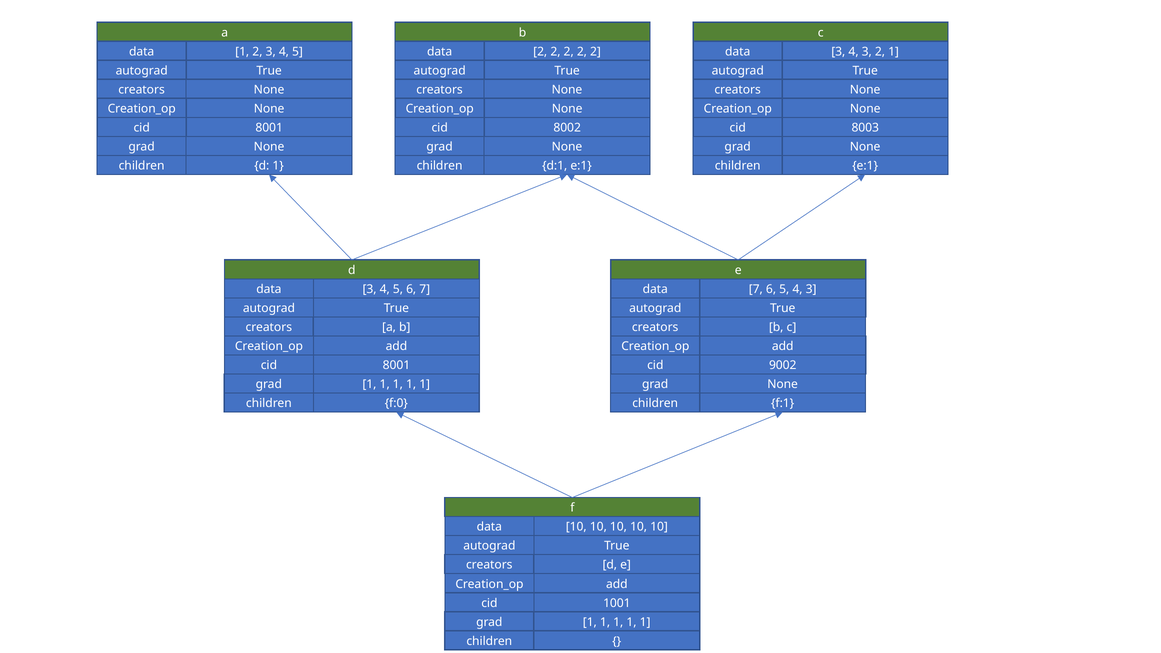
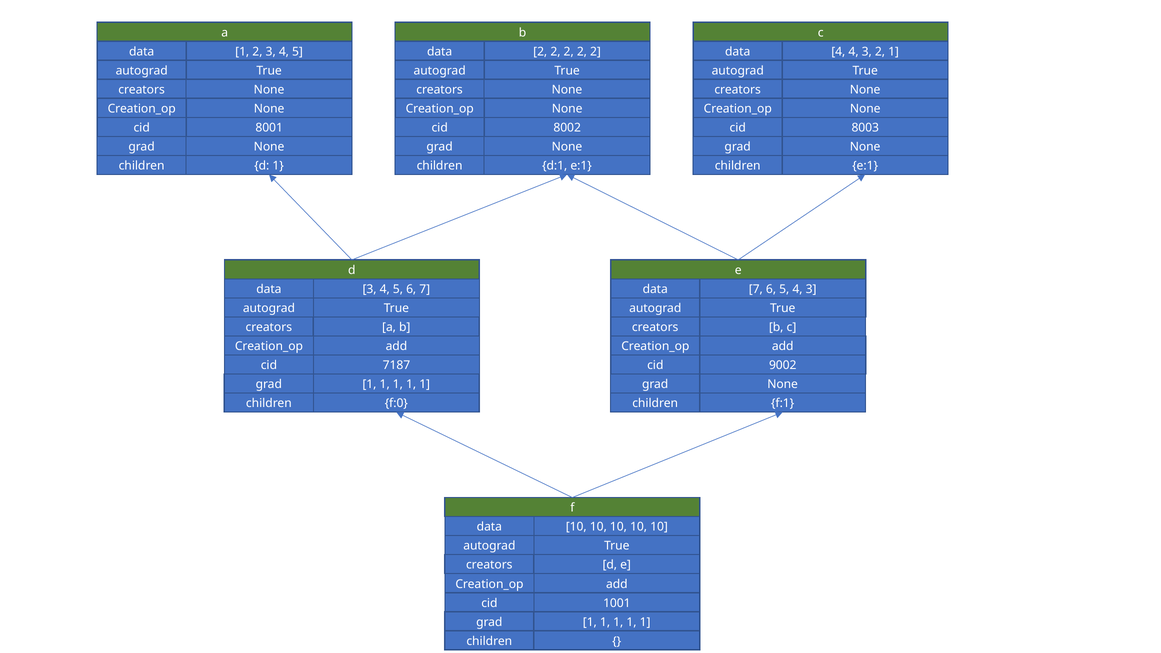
3 at (838, 52): 3 -> 4
8001 at (396, 365): 8001 -> 7187
